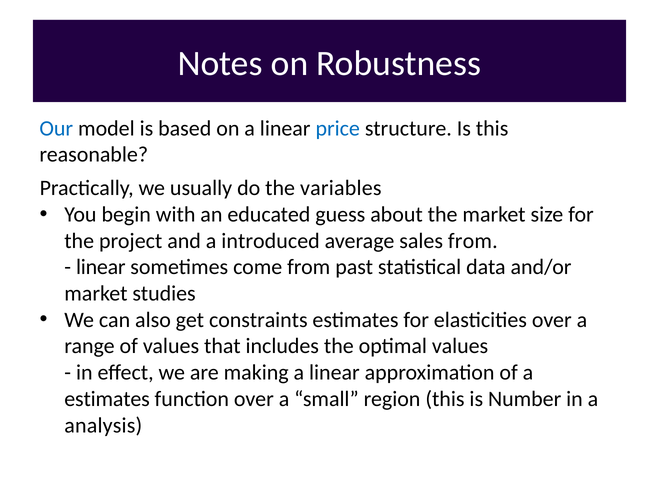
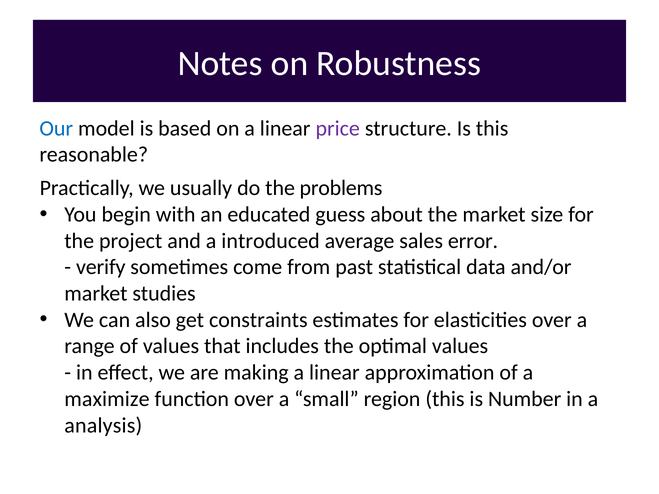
price colour: blue -> purple
variables: variables -> problems
sales from: from -> error
linear at (101, 267): linear -> verify
estimates at (107, 399): estimates -> maximize
